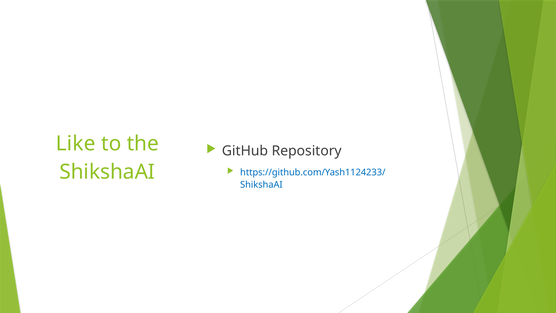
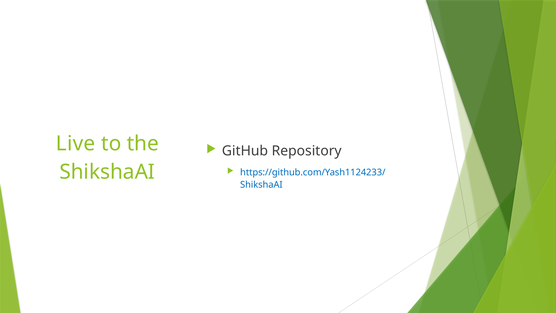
Like: Like -> Live
